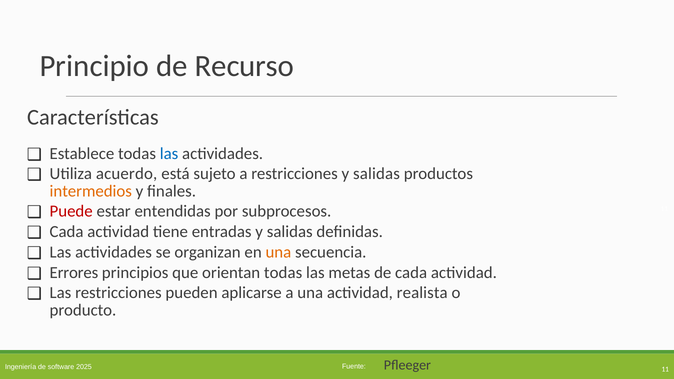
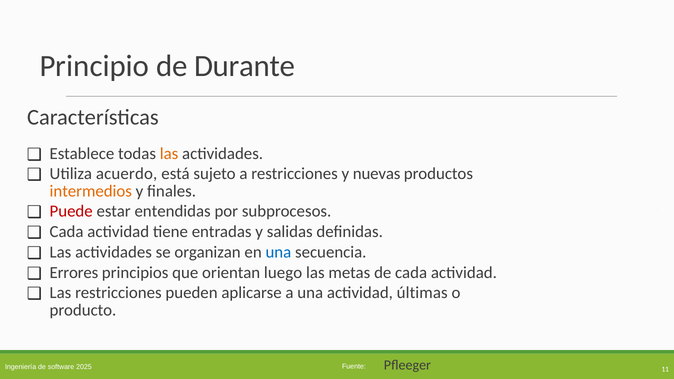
Recurso: Recurso -> Durante
las at (169, 154) colour: blue -> orange
restricciones y salidas: salidas -> nuevas
una at (278, 252) colour: orange -> blue
orientan todas: todas -> luego
realista: realista -> últimas
